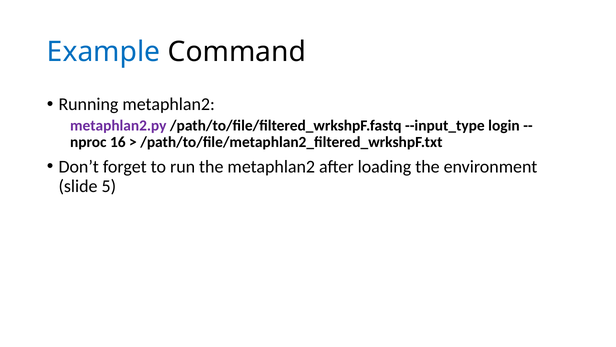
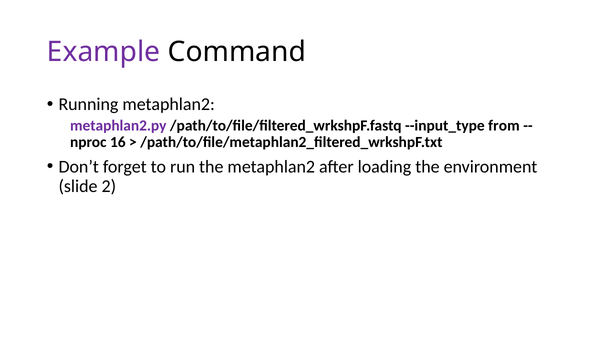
Example colour: blue -> purple
login: login -> from
5: 5 -> 2
